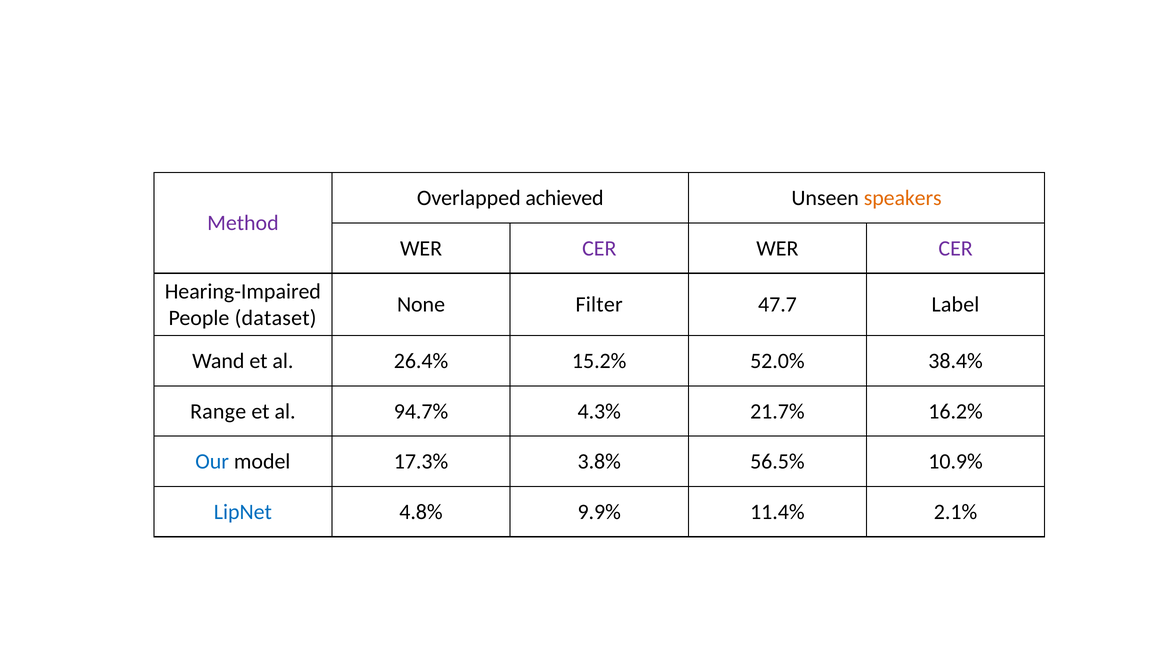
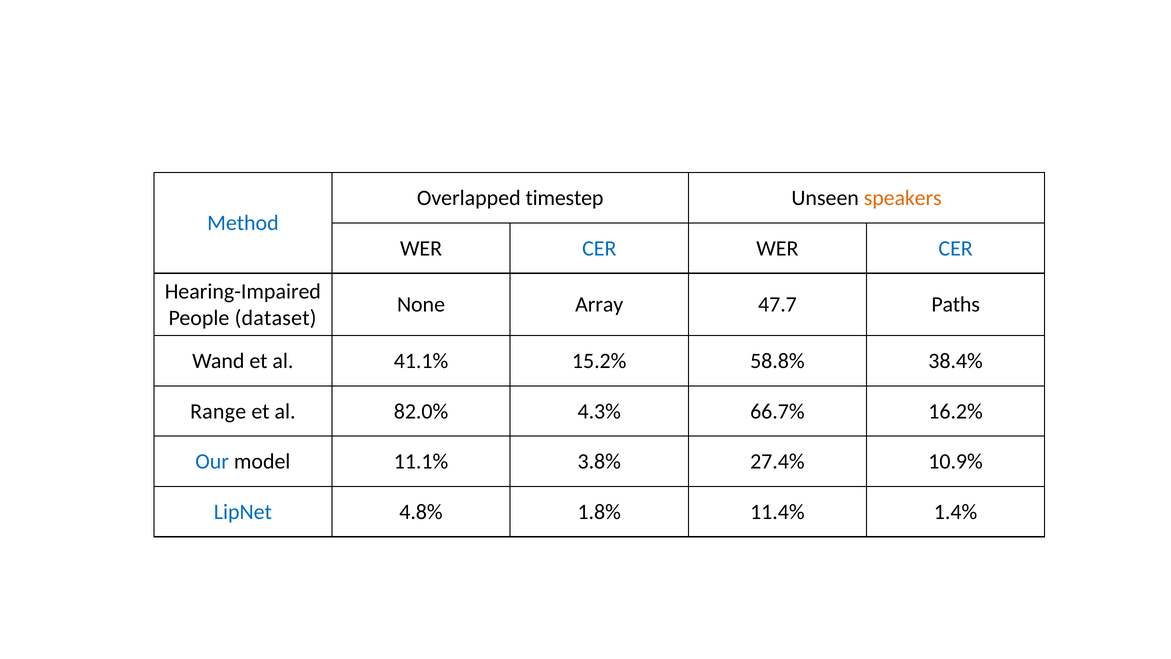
achieved: achieved -> timestep
Method colour: purple -> blue
CER at (599, 248) colour: purple -> blue
CER at (956, 248) colour: purple -> blue
Filter: Filter -> Array
Label: Label -> Paths
26.4%: 26.4% -> 41.1%
52.0%: 52.0% -> 58.8%
94.7%: 94.7% -> 82.0%
21.7%: 21.7% -> 66.7%
17.3%: 17.3% -> 11.1%
56.5%: 56.5% -> 27.4%
9.9%: 9.9% -> 1.8%
2.1%: 2.1% -> 1.4%
